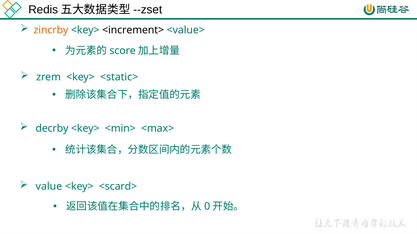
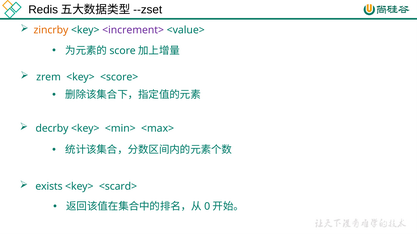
<increment> colour: black -> purple
<static>: <static> -> <score>
value: value -> exists
